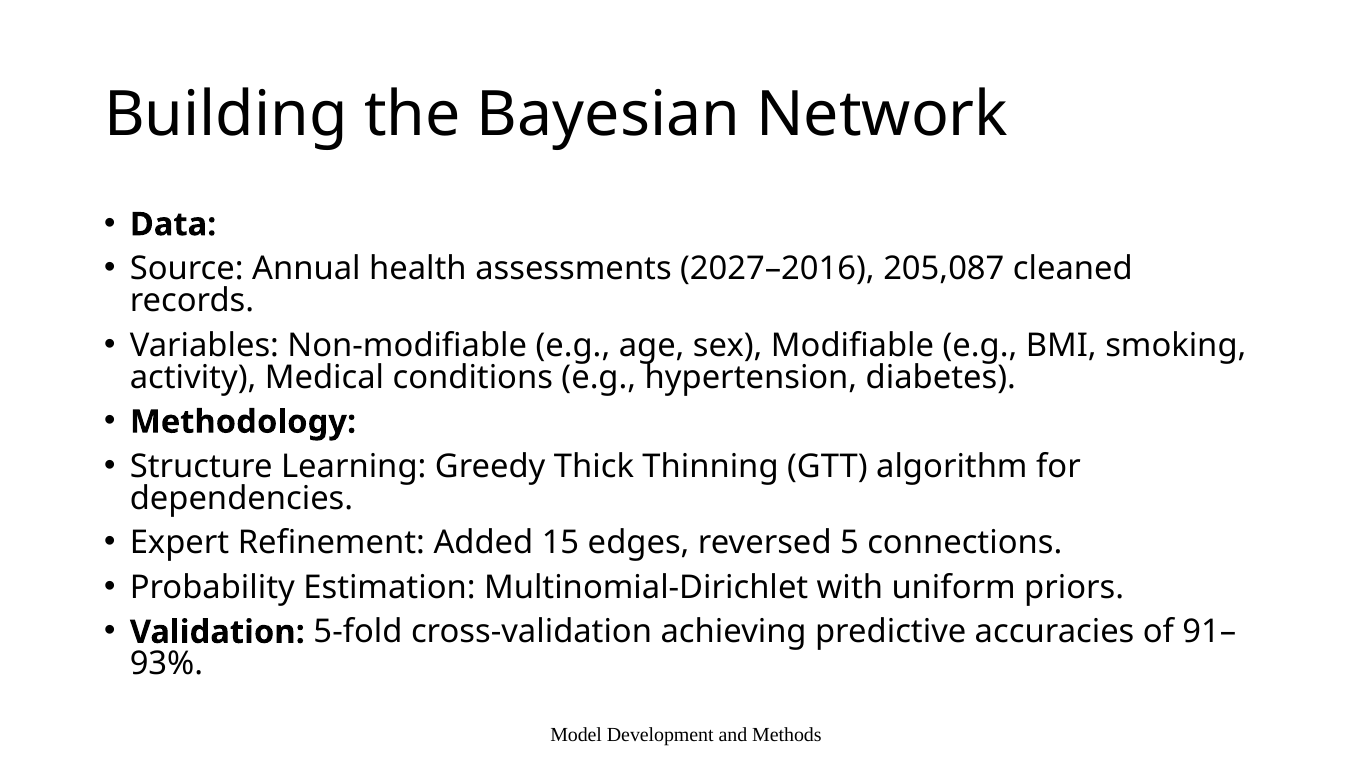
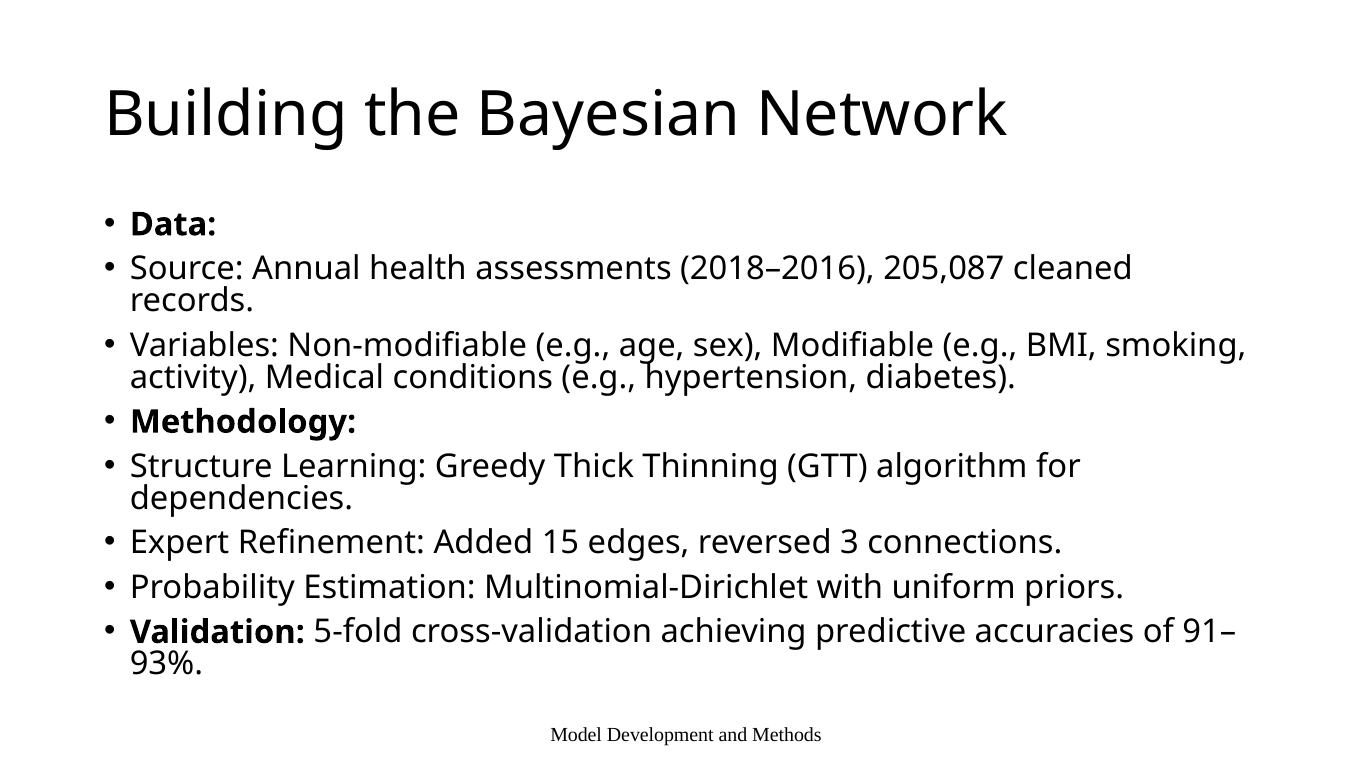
2027–2016: 2027–2016 -> 2018–2016
5: 5 -> 3
